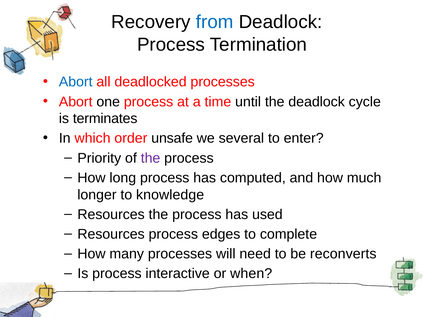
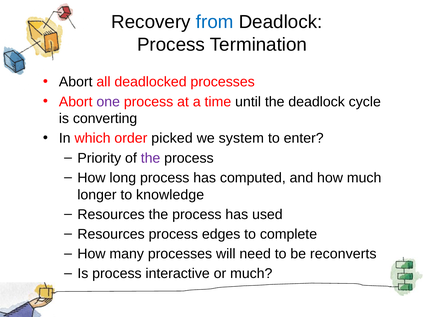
Abort at (76, 82) colour: blue -> black
one colour: black -> purple
terminates: terminates -> converting
unsafe: unsafe -> picked
several: several -> system
or when: when -> much
